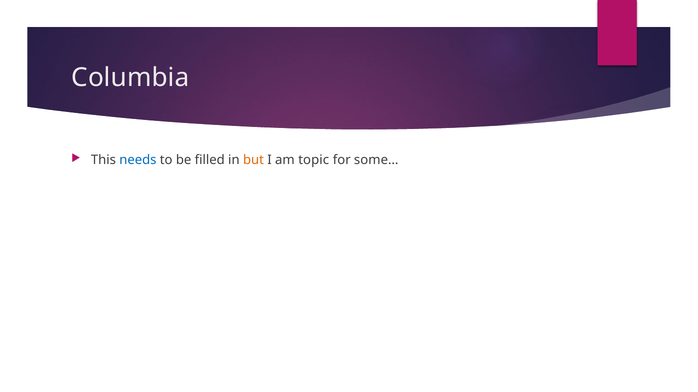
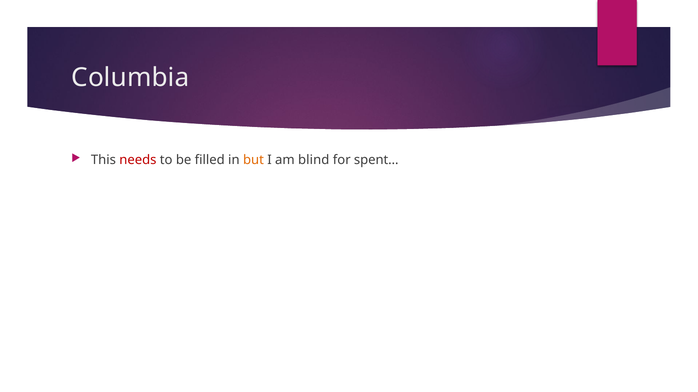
needs colour: blue -> red
topic: topic -> blind
some…: some… -> spent…
